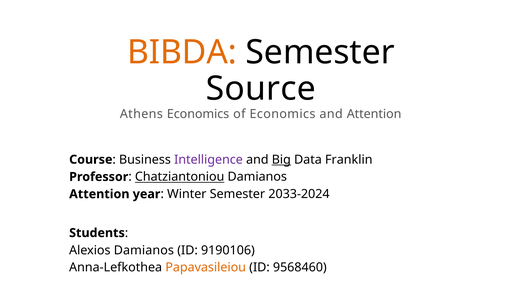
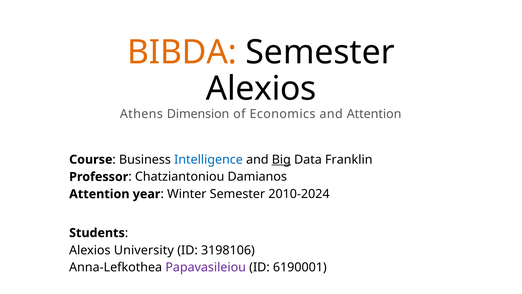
Source at (261, 89): Source -> Alexios
Athens Economics: Economics -> Dimension
Intelligence colour: purple -> blue
Chatziantoniou underline: present -> none
2033-2024: 2033-2024 -> 2010-2024
Alexios Damianos: Damianos -> University
9190106: 9190106 -> 3198106
Papavasileiou colour: orange -> purple
9568460: 9568460 -> 6190001
